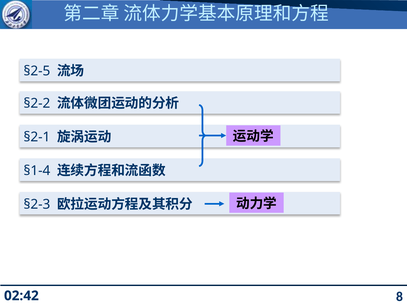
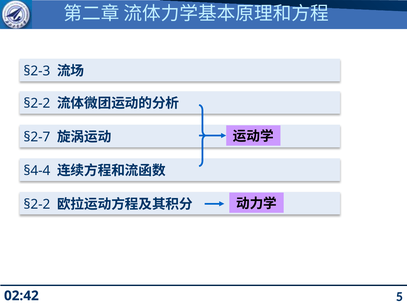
§2-5: §2-5 -> §2-3
§2-1: §2-1 -> §2-7
§1-4: §1-4 -> §4-4
§2-3 at (37, 204): §2-3 -> §2-2
8: 8 -> 5
